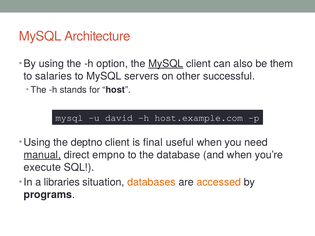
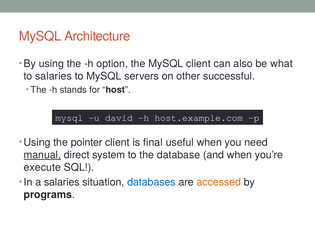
MySQL at (166, 64) underline: present -> none
them: them -> what
deptno: deptno -> pointer
empno: empno -> system
a libraries: libraries -> salaries
databases at (151, 182) colour: orange -> blue
